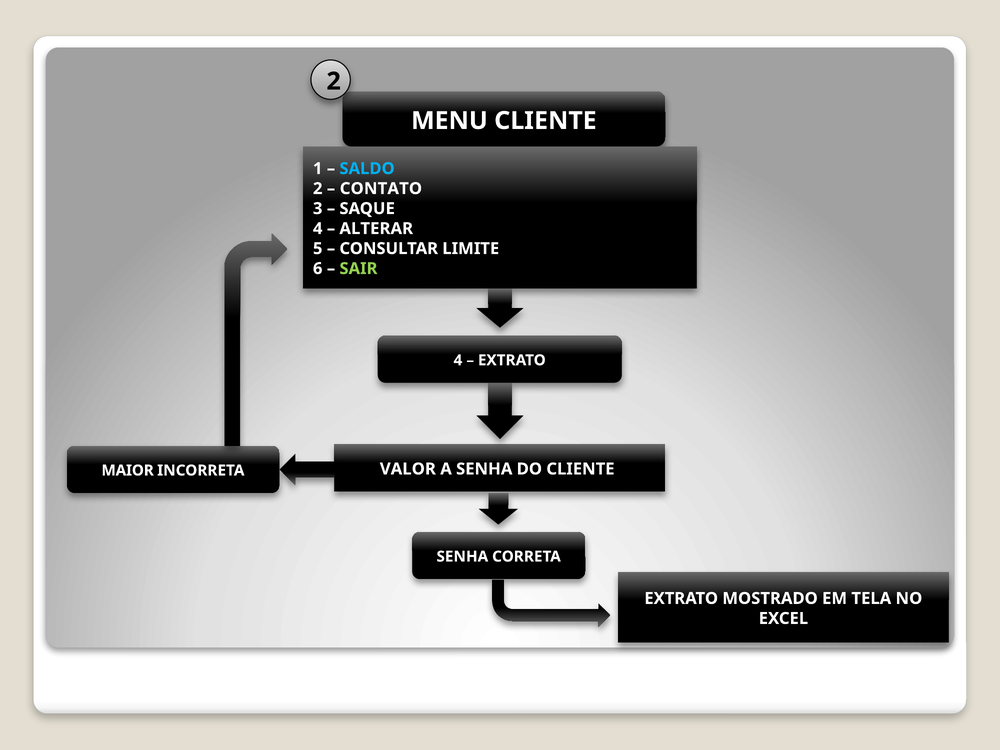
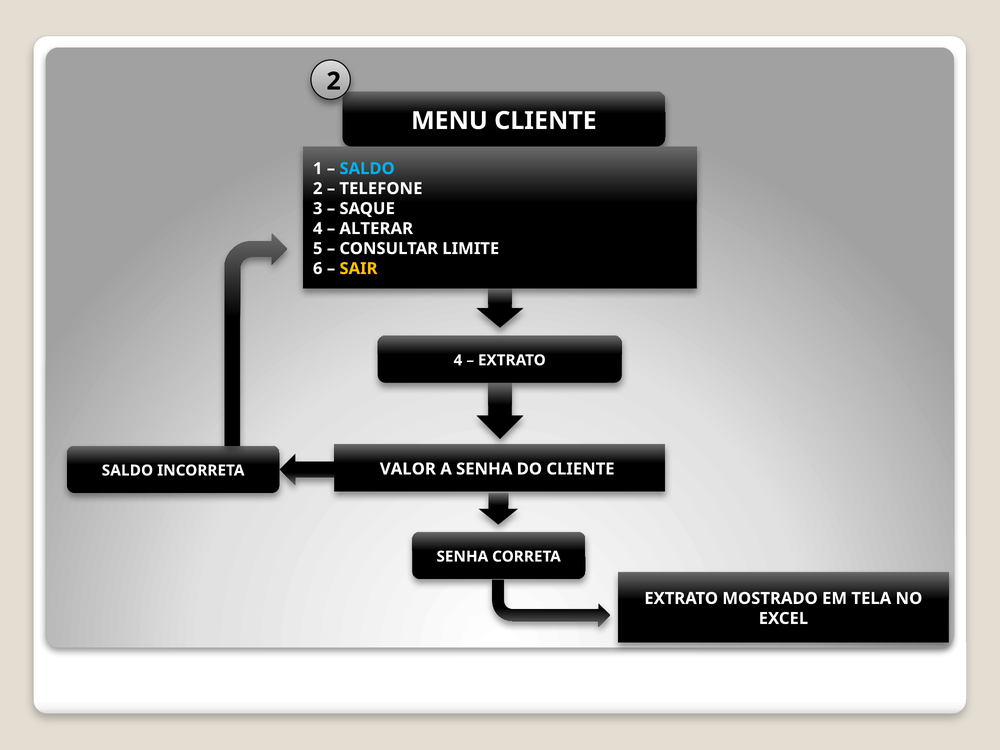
CONTATO: CONTATO -> TELEFONE
SAIR colour: light green -> yellow
MAIOR at (128, 470): MAIOR -> SALDO
